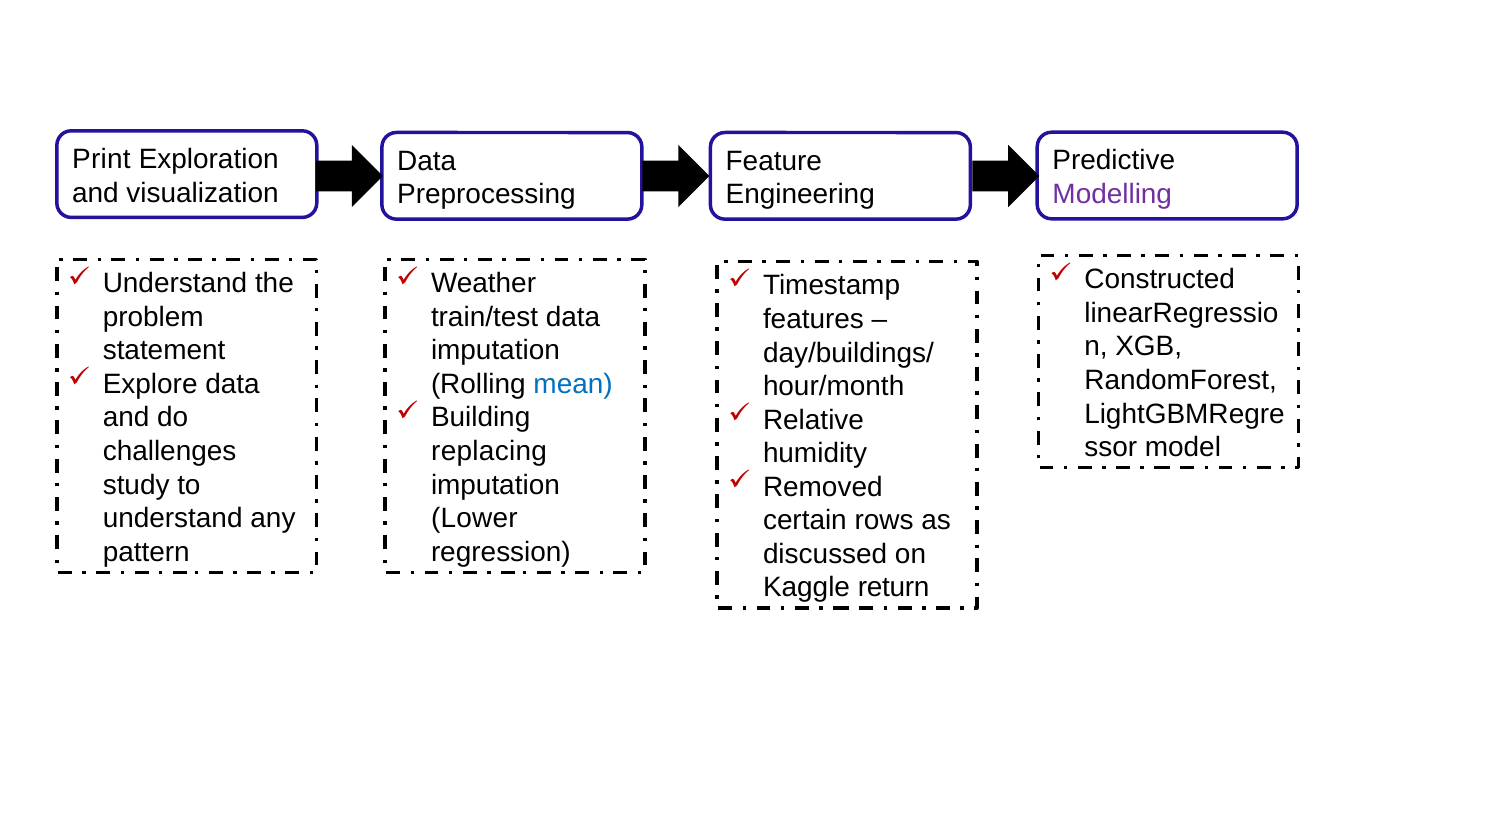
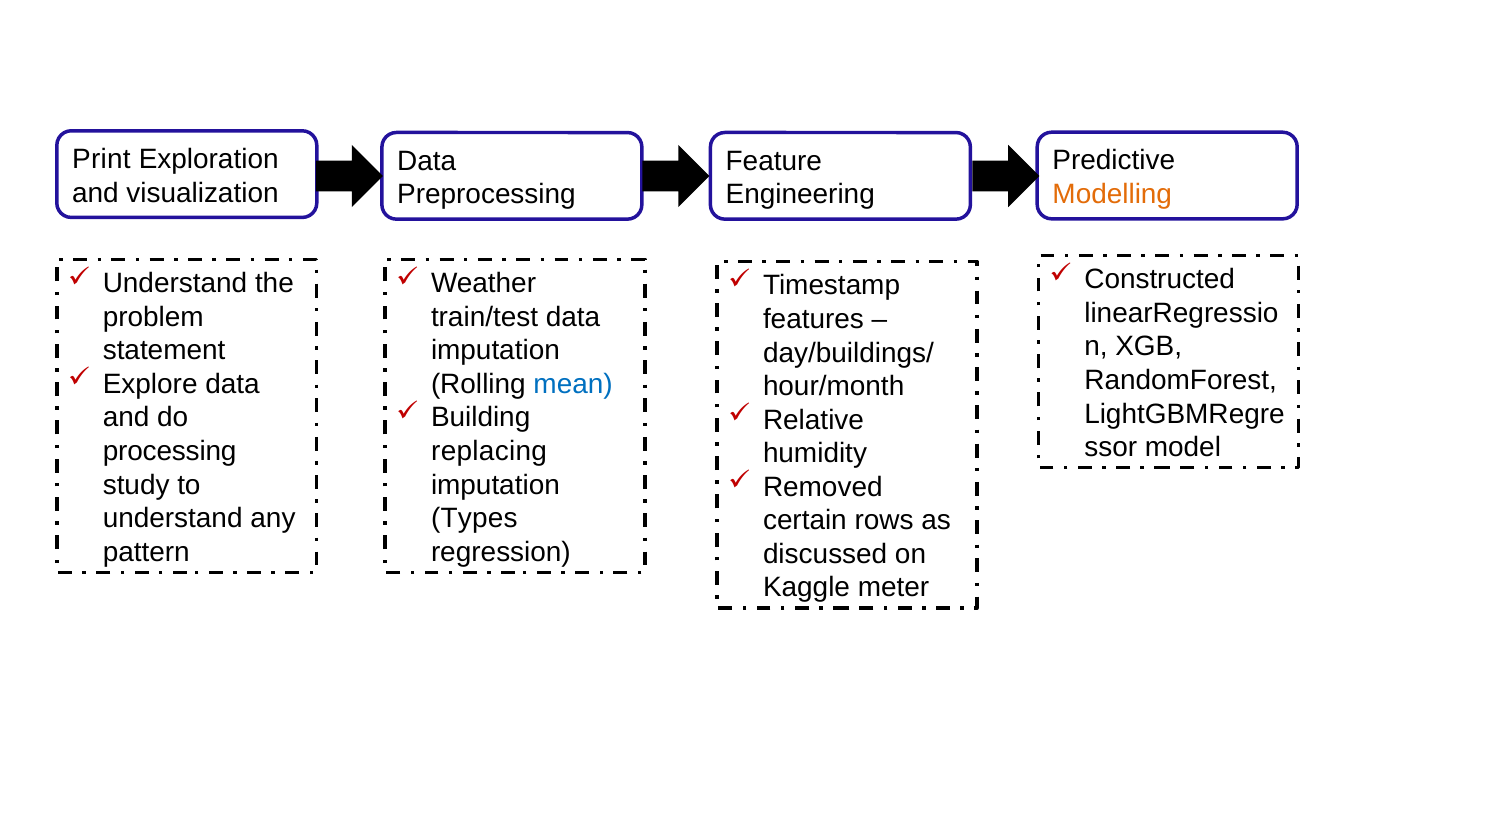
Modelling colour: purple -> orange
challenges: challenges -> processing
Lower: Lower -> Types
return: return -> meter
